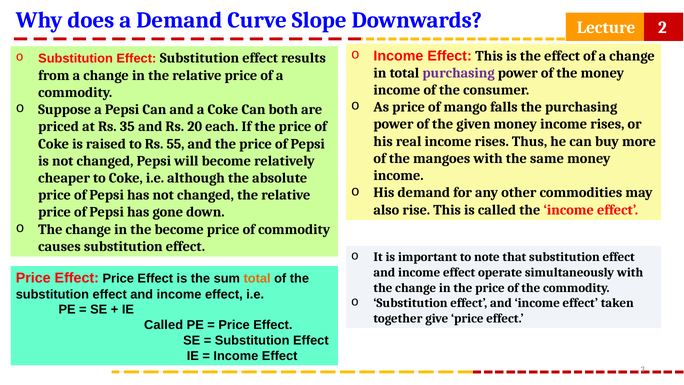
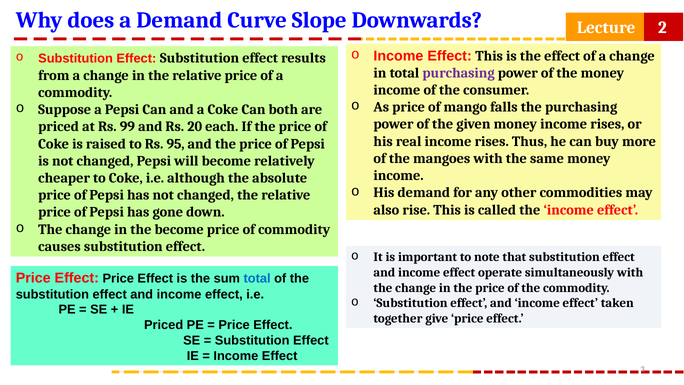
35: 35 -> 99
55: 55 -> 95
total at (257, 278) colour: orange -> blue
Called at (164, 325): Called -> Priced
